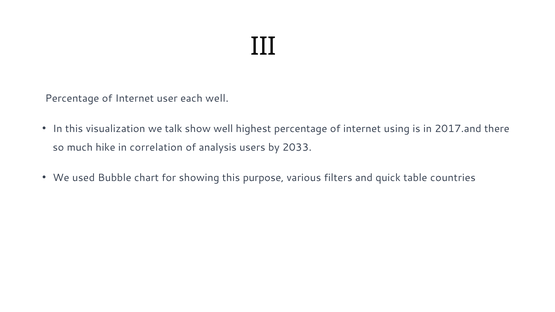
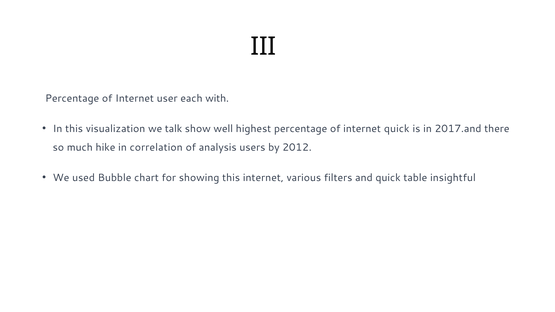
each well: well -> with
internet using: using -> quick
2033: 2033 -> 2012
this purpose: purpose -> internet
countries: countries -> insightful
